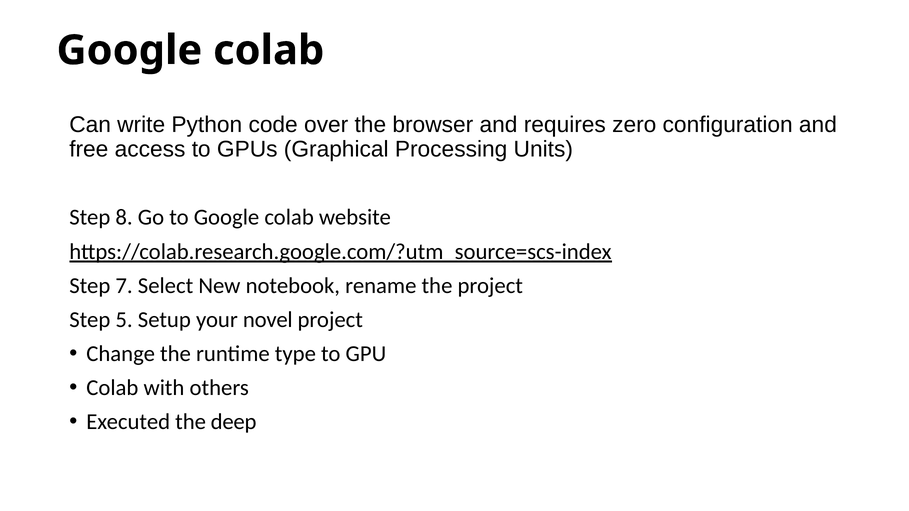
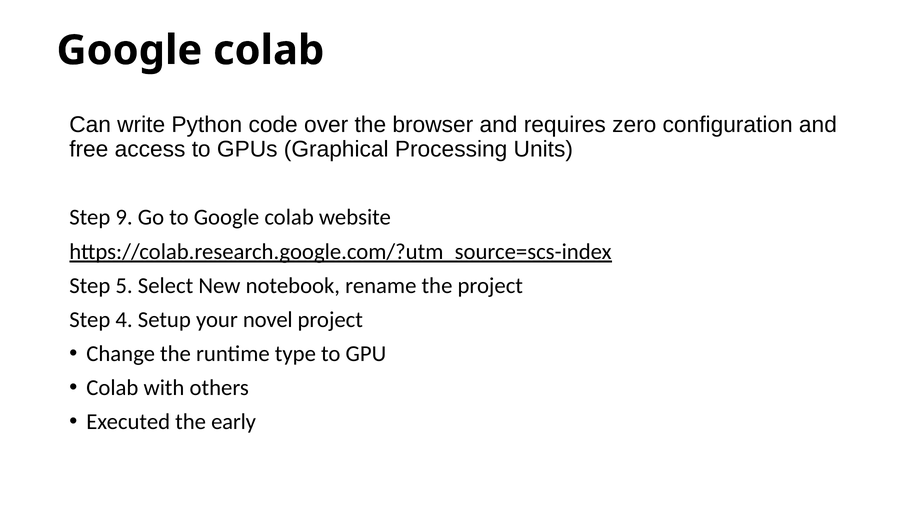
8: 8 -> 9
7: 7 -> 5
5: 5 -> 4
deep: deep -> early
